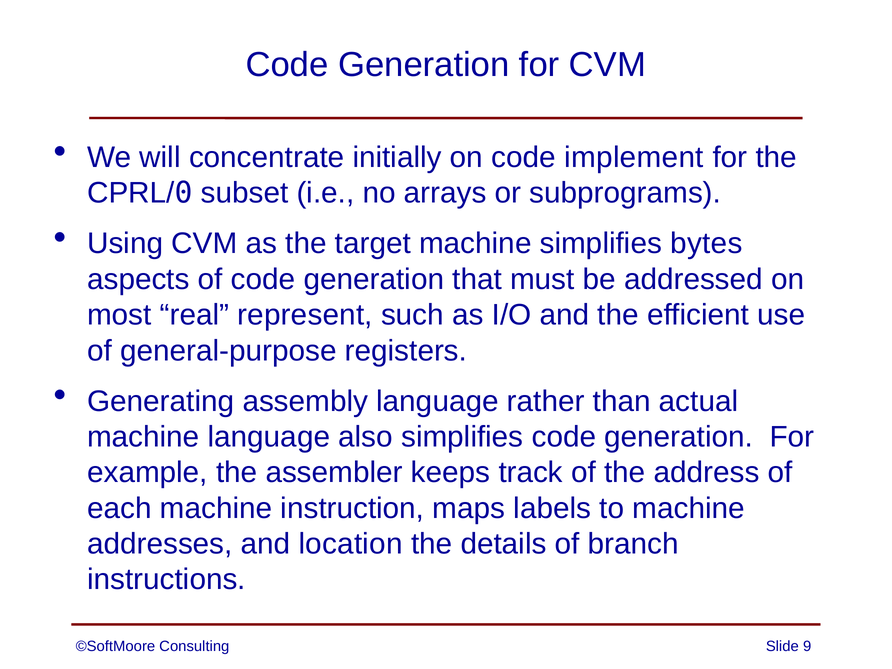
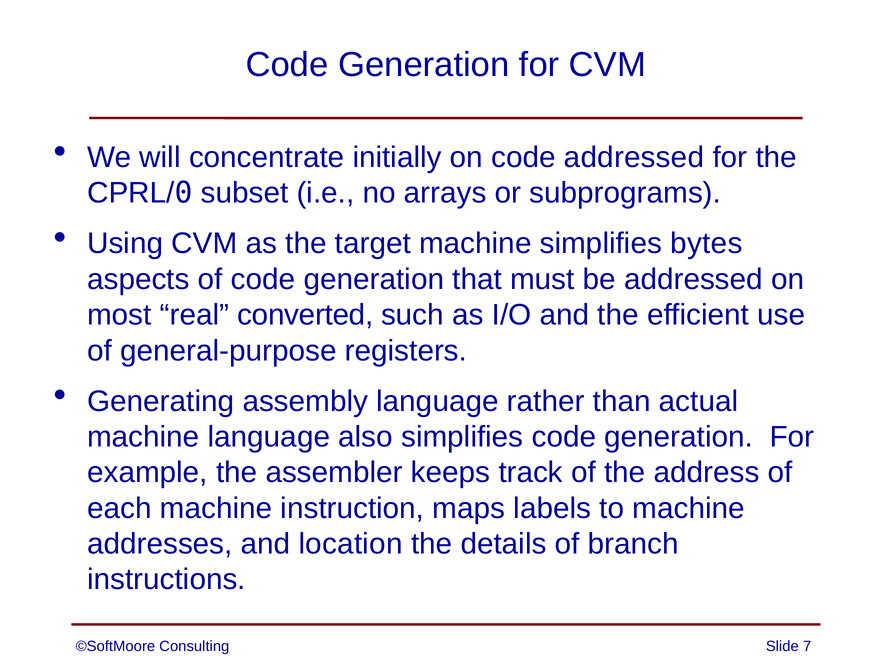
code implement: implement -> addressed
represent: represent -> converted
9: 9 -> 7
